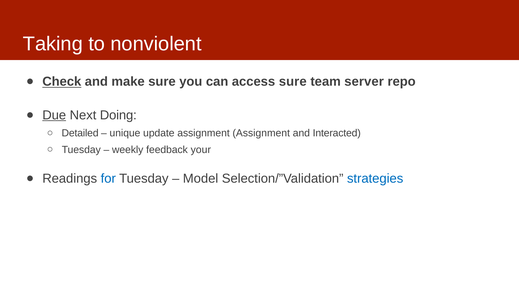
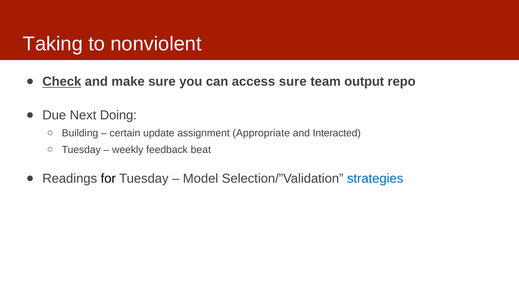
server: server -> output
Due underline: present -> none
Detailed: Detailed -> Building
unique: unique -> certain
assignment Assignment: Assignment -> Appropriate
your: your -> beat
for colour: blue -> black
